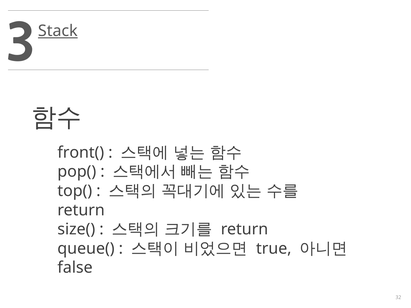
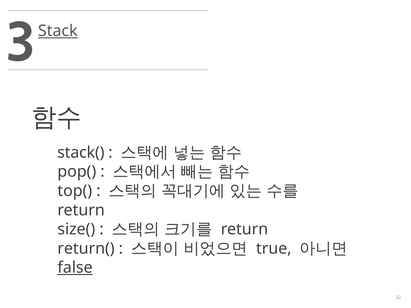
front(: front( -> stack(
queue(: queue( -> return(
false underline: none -> present
